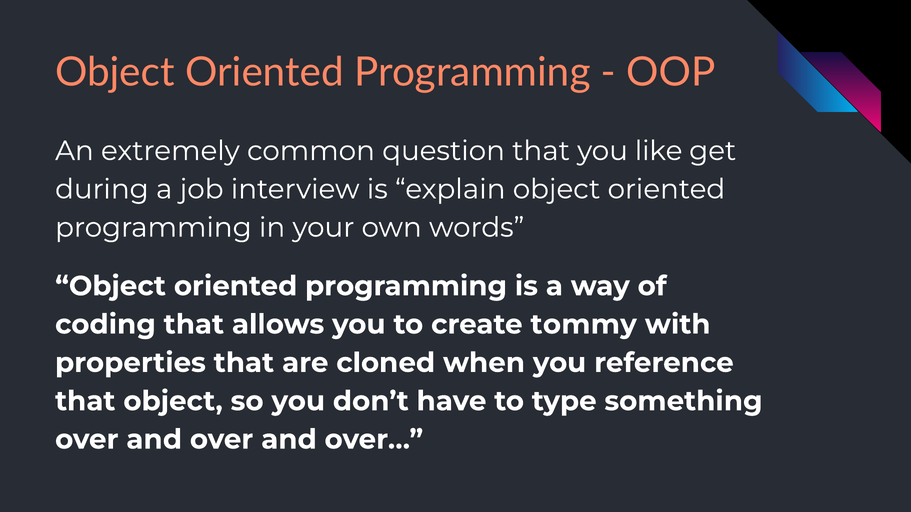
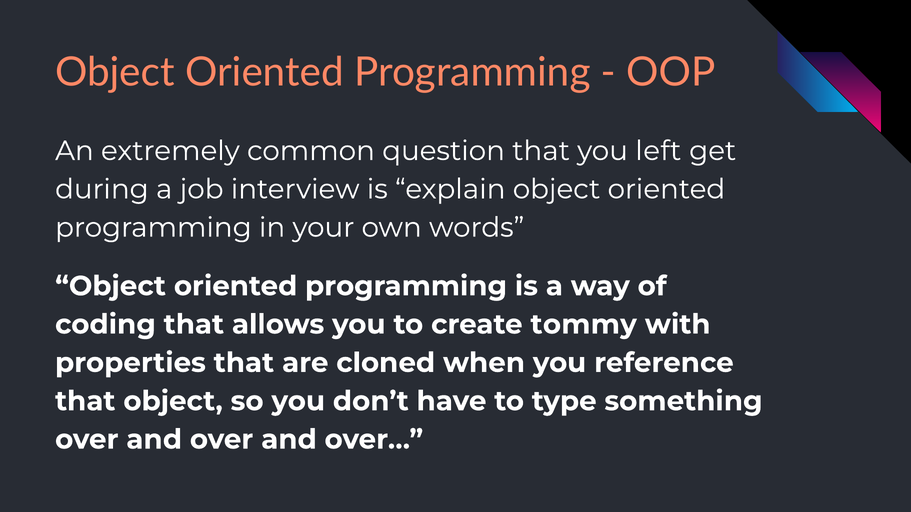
like: like -> left
